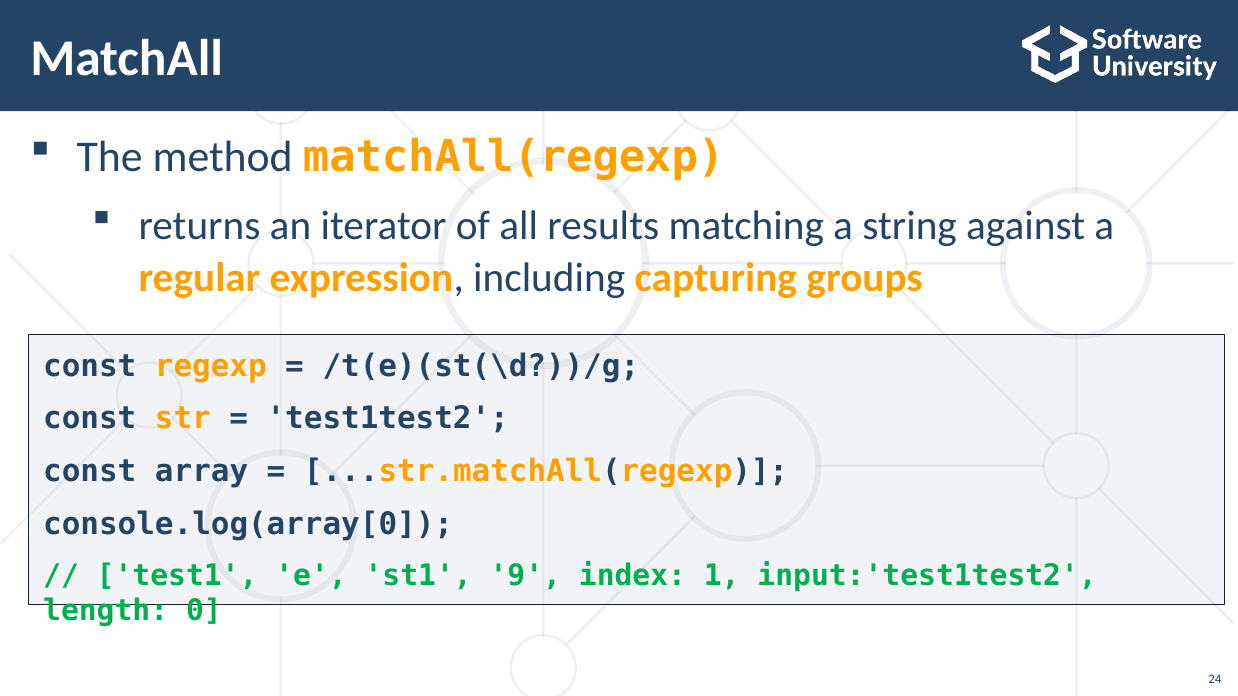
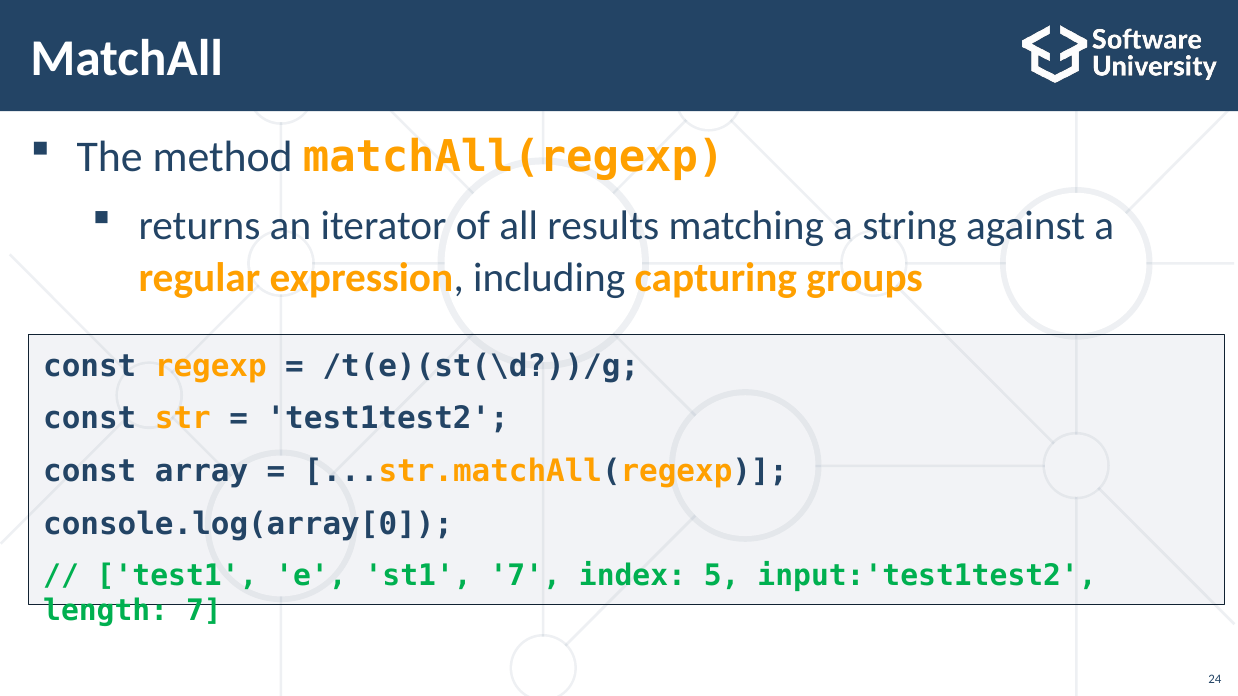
st1 9: 9 -> 7
1: 1 -> 5
length 0: 0 -> 7
